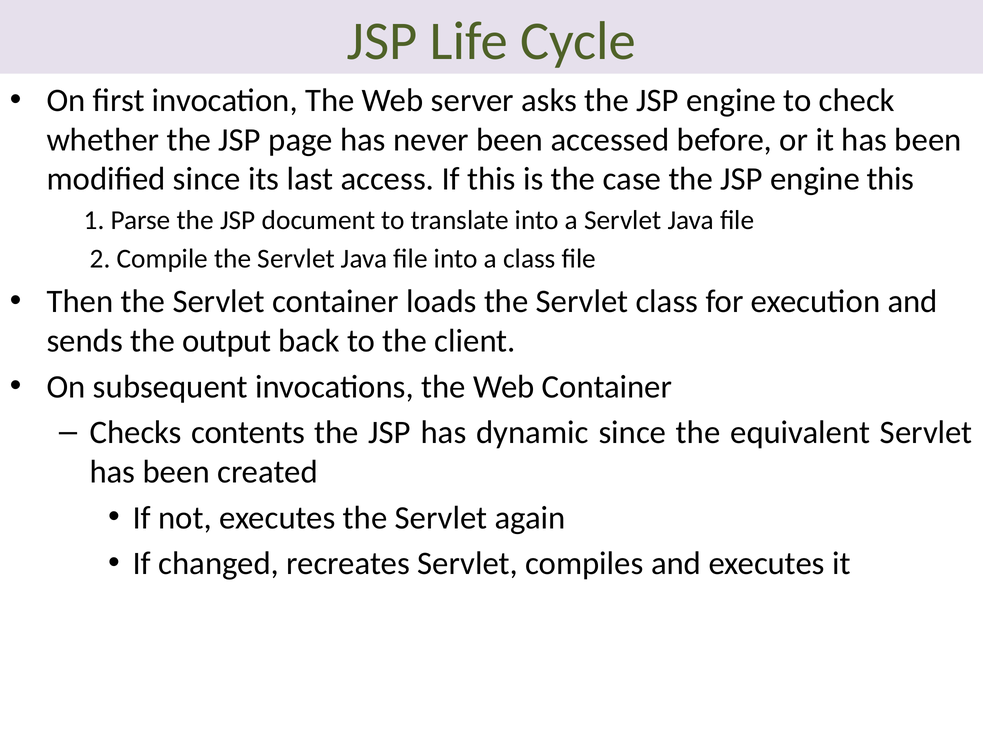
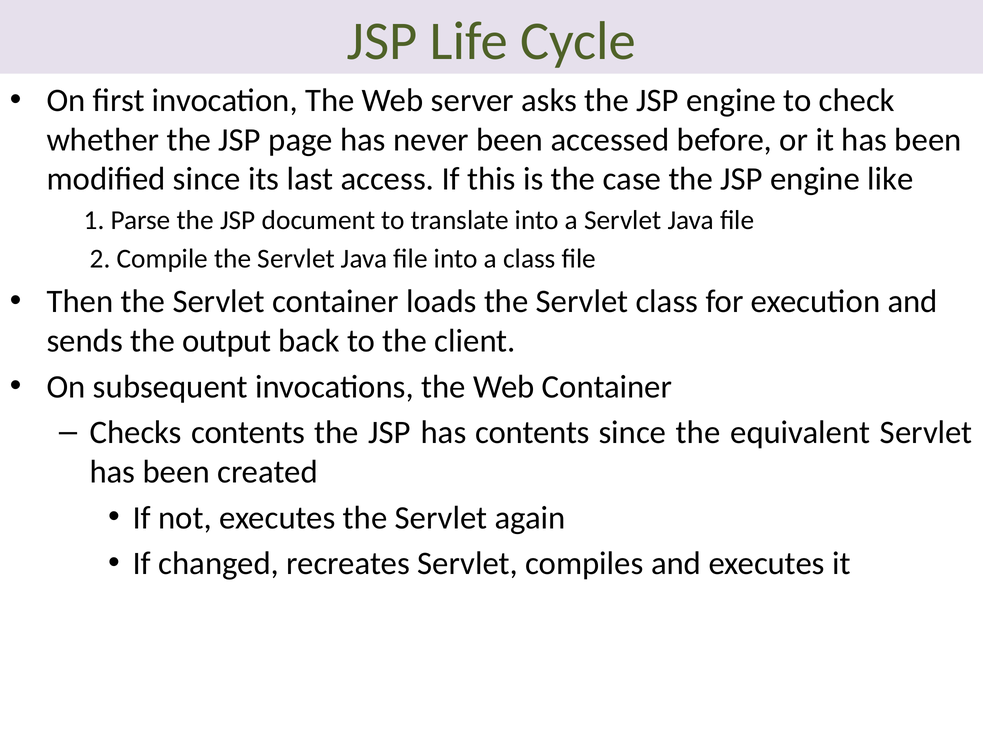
engine this: this -> like
has dynamic: dynamic -> contents
